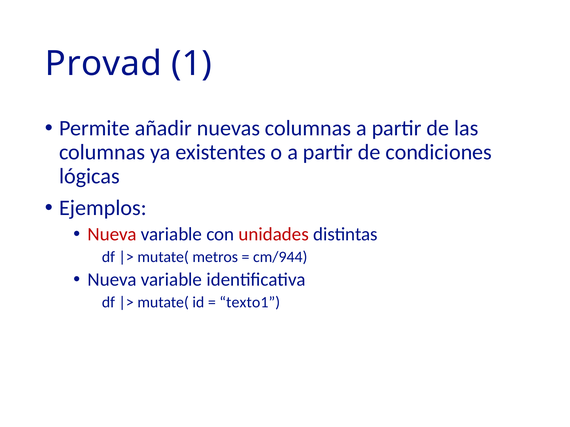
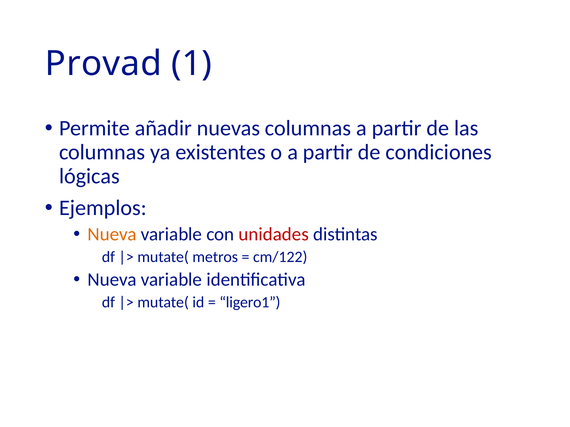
Nueva at (112, 234) colour: red -> orange
cm/944: cm/944 -> cm/122
texto1: texto1 -> ligero1
